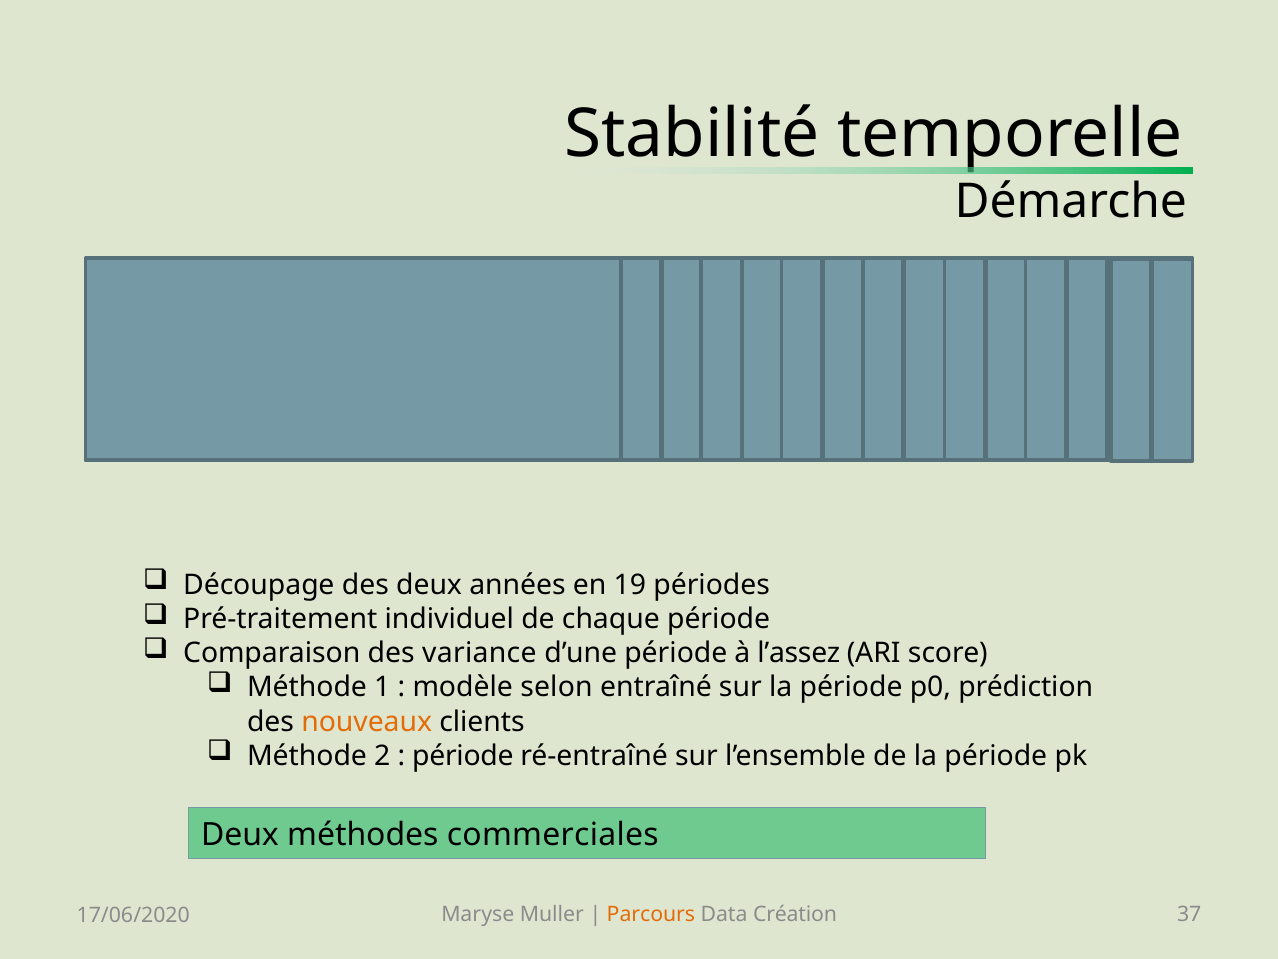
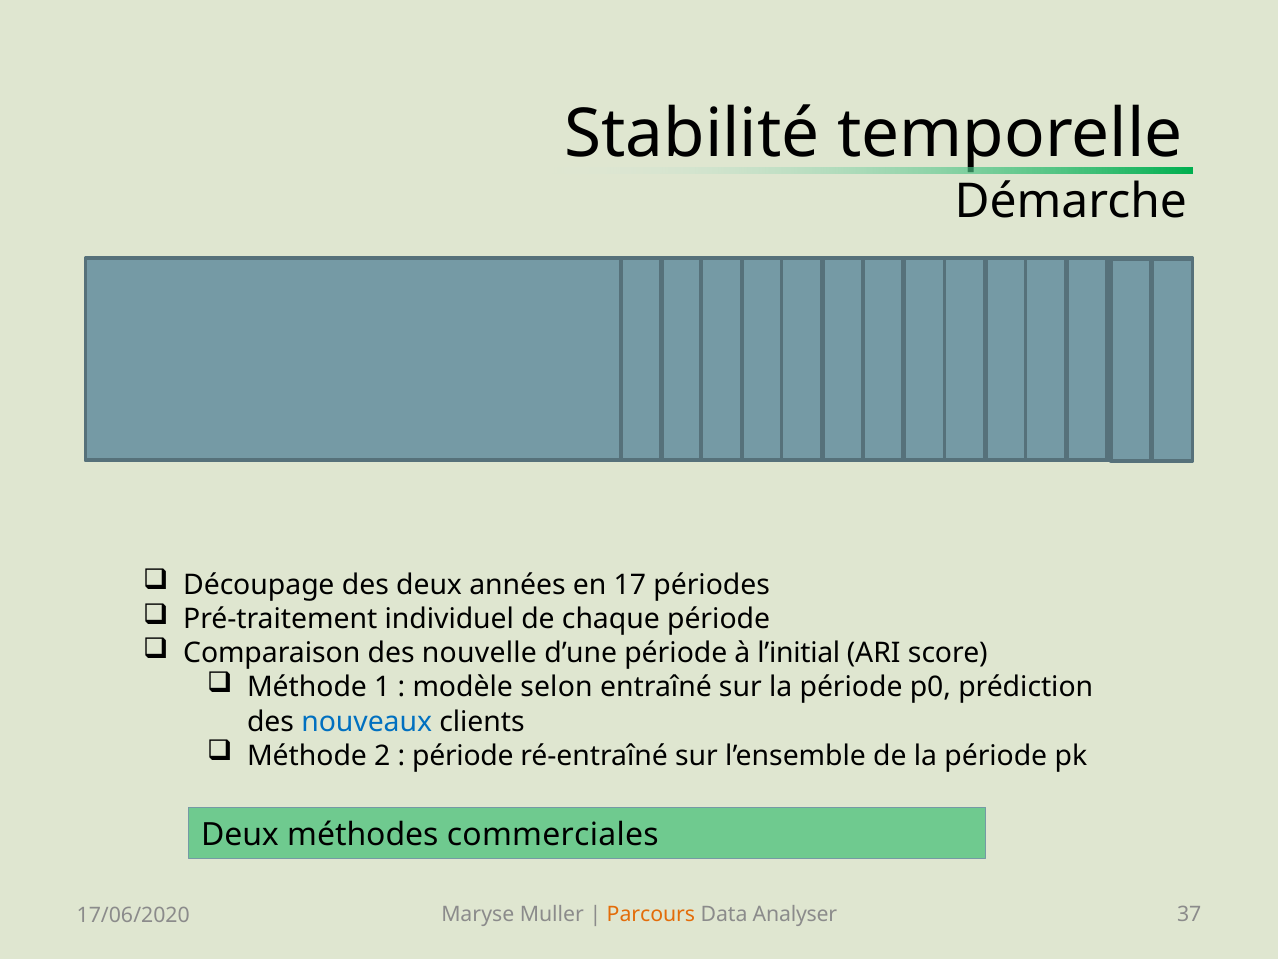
19: 19 -> 17
variance: variance -> nouvelle
l’assez: l’assez -> l’initial
nouveaux colour: orange -> blue
Création: Création -> Analyser
